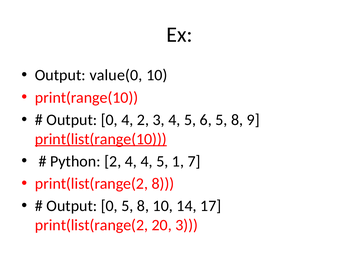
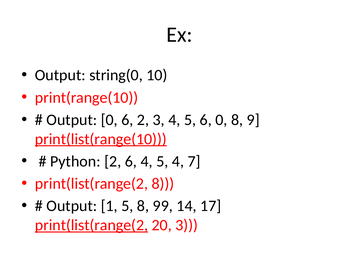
value(0: value(0 -> string(0
0 4: 4 -> 6
6 5: 5 -> 0
2 4: 4 -> 6
5 1: 1 -> 4
0 at (109, 206): 0 -> 1
8 10: 10 -> 99
print(list(range(2 at (92, 225) underline: none -> present
